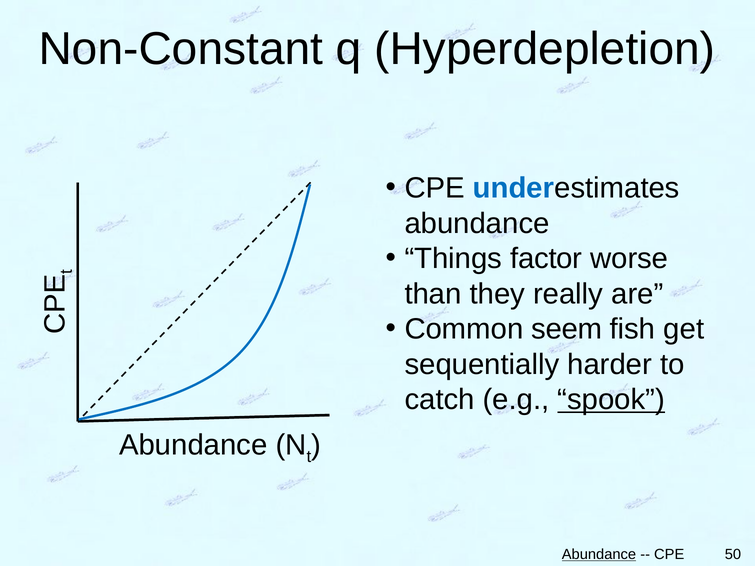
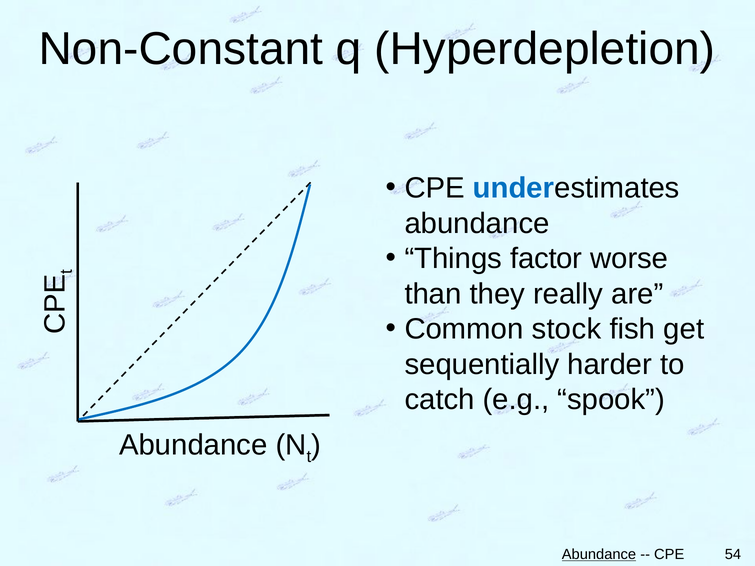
seem: seem -> stock
spook underline: present -> none
50: 50 -> 54
